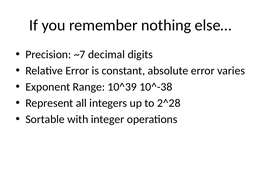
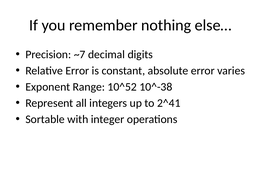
10^39: 10^39 -> 10^52
2^28: 2^28 -> 2^41
